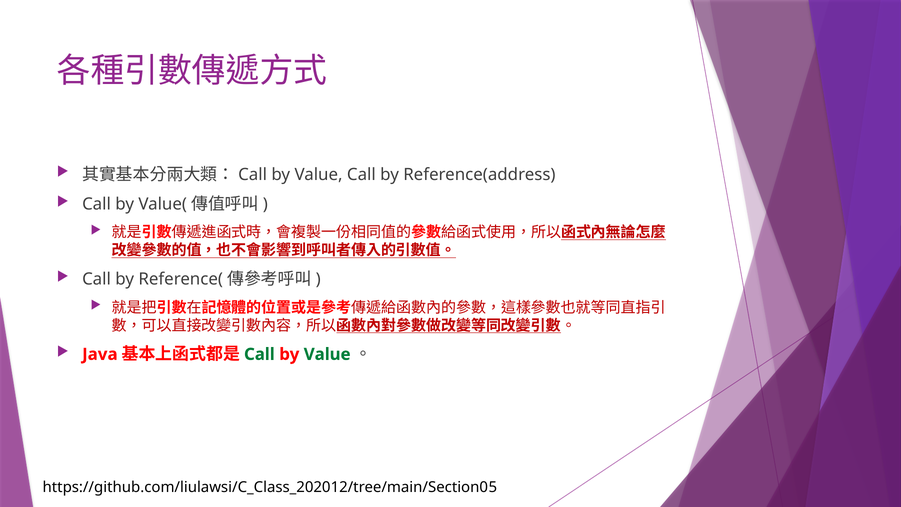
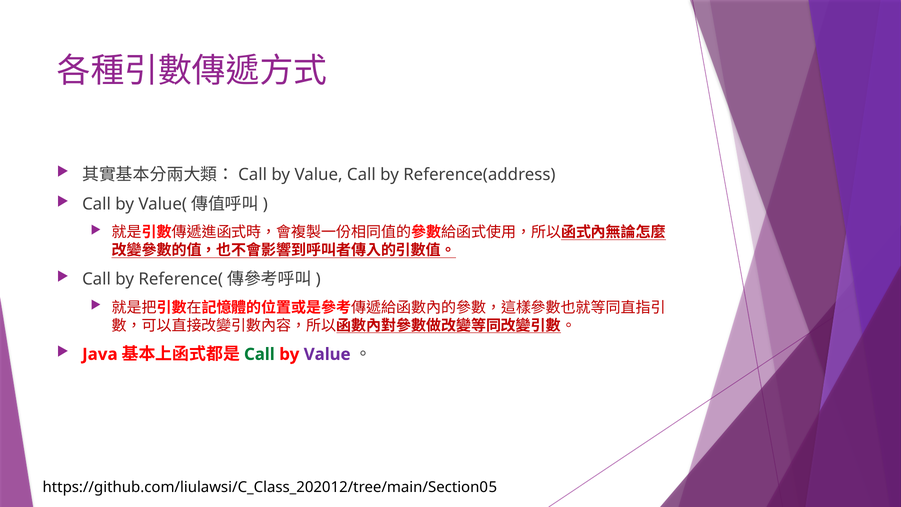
Value at (327, 354) colour: green -> purple
